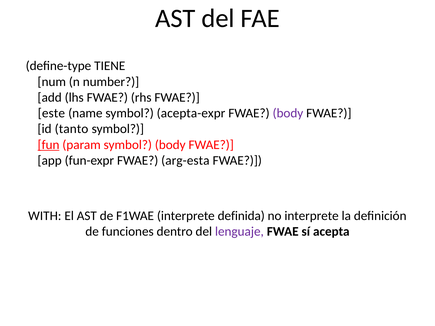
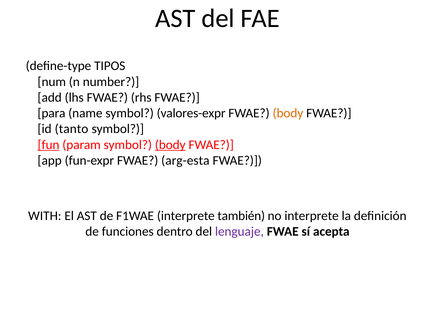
TIENE: TIENE -> TIPOS
este: este -> para
acepta-expr: acepta-expr -> valores-expr
body at (288, 113) colour: purple -> orange
body at (170, 145) underline: none -> present
definida: definida -> también
